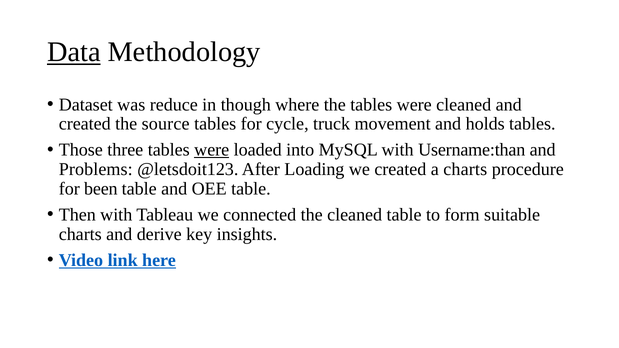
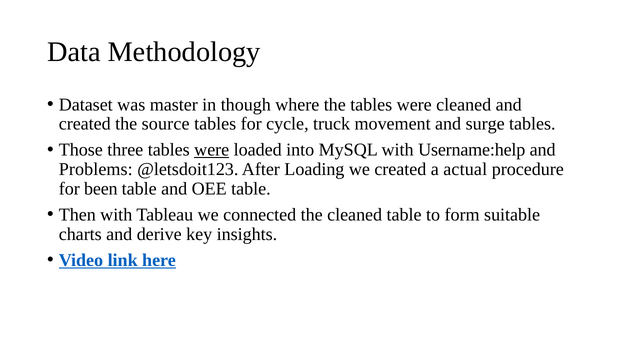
Data underline: present -> none
reduce: reduce -> master
holds: holds -> surge
Username:than: Username:than -> Username:help
a charts: charts -> actual
